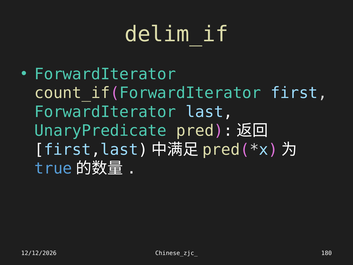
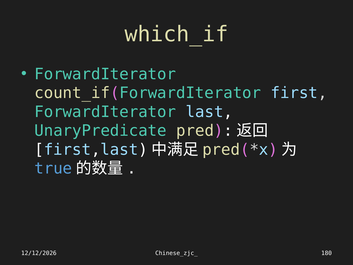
delim_if: delim_if -> which_if
